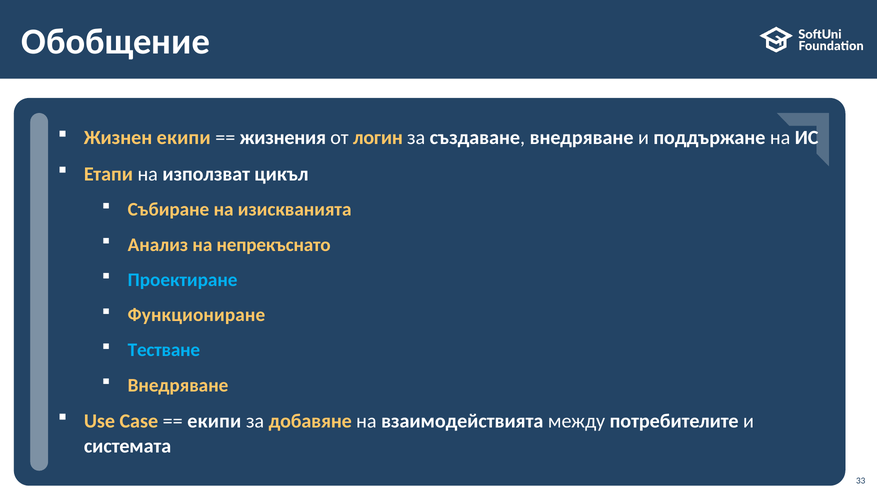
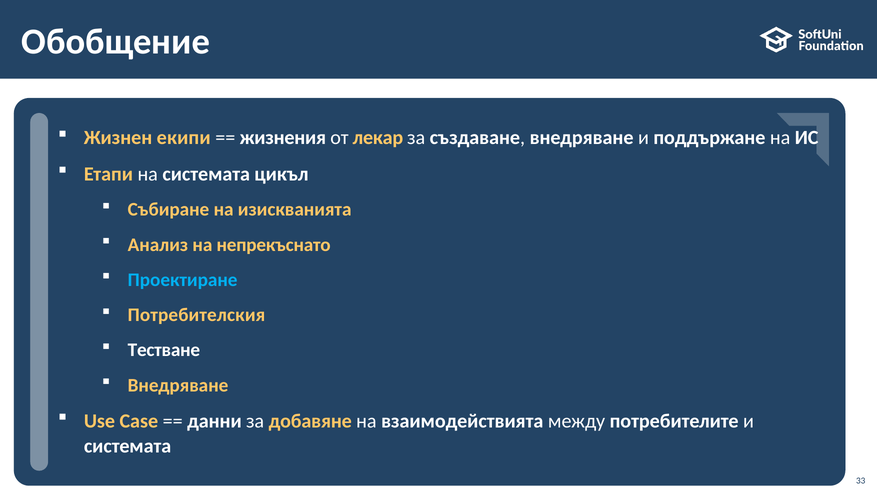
логин: логин -> лекар
на използват: използват -> системата
Функциониране: Функциониране -> Потребителския
Тестване colour: light blue -> white
екипи at (214, 421): екипи -> данни
